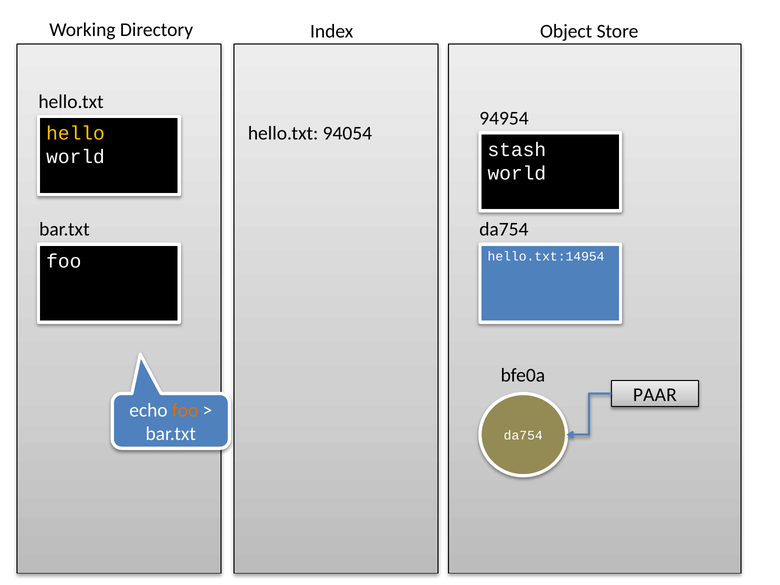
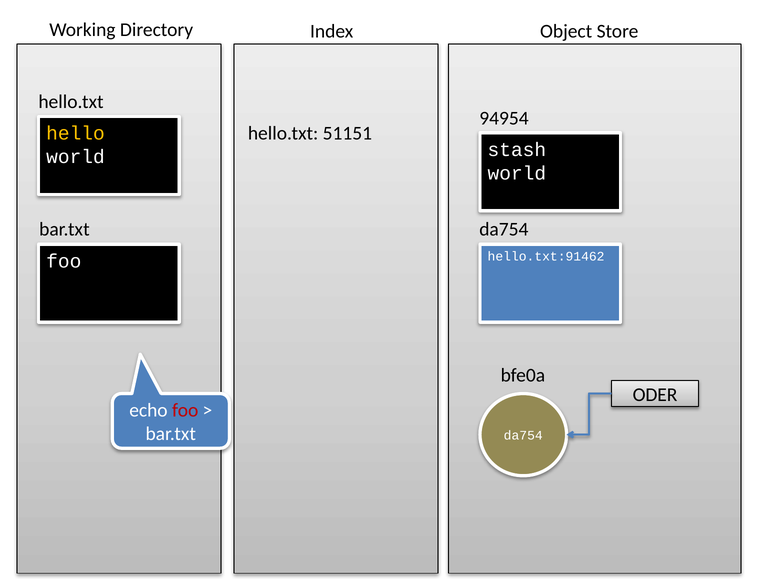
94054: 94054 -> 51151
hello.txt:14954: hello.txt:14954 -> hello.txt:91462
PAAR: PAAR -> ODER
foo at (185, 411) colour: orange -> red
